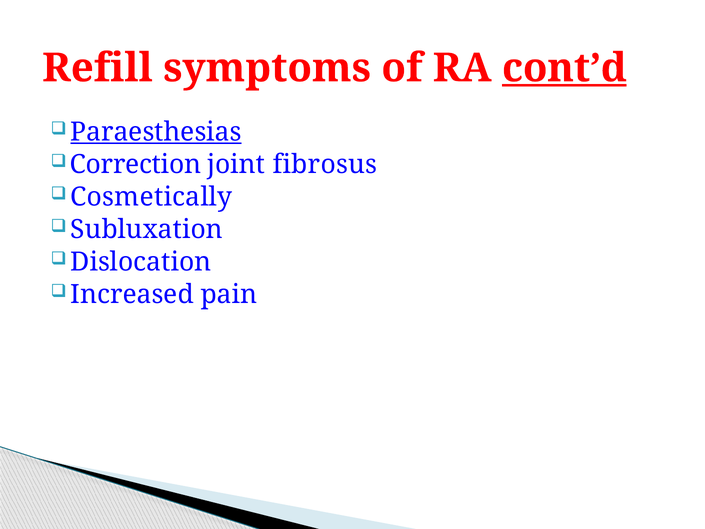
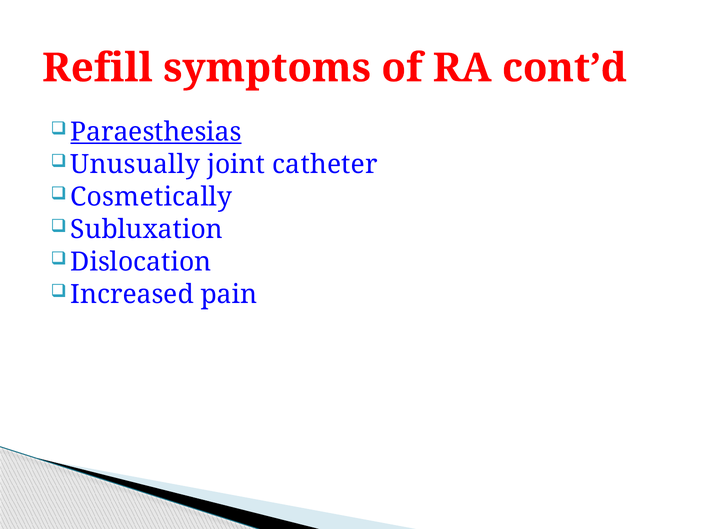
cont’d underline: present -> none
Correction: Correction -> Unusually
fibrosus: fibrosus -> catheter
